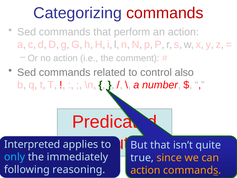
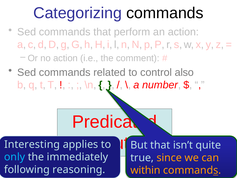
commands at (165, 13) colour: red -> black
Interpreted: Interpreted -> Interesting
action at (145, 170): action -> within
